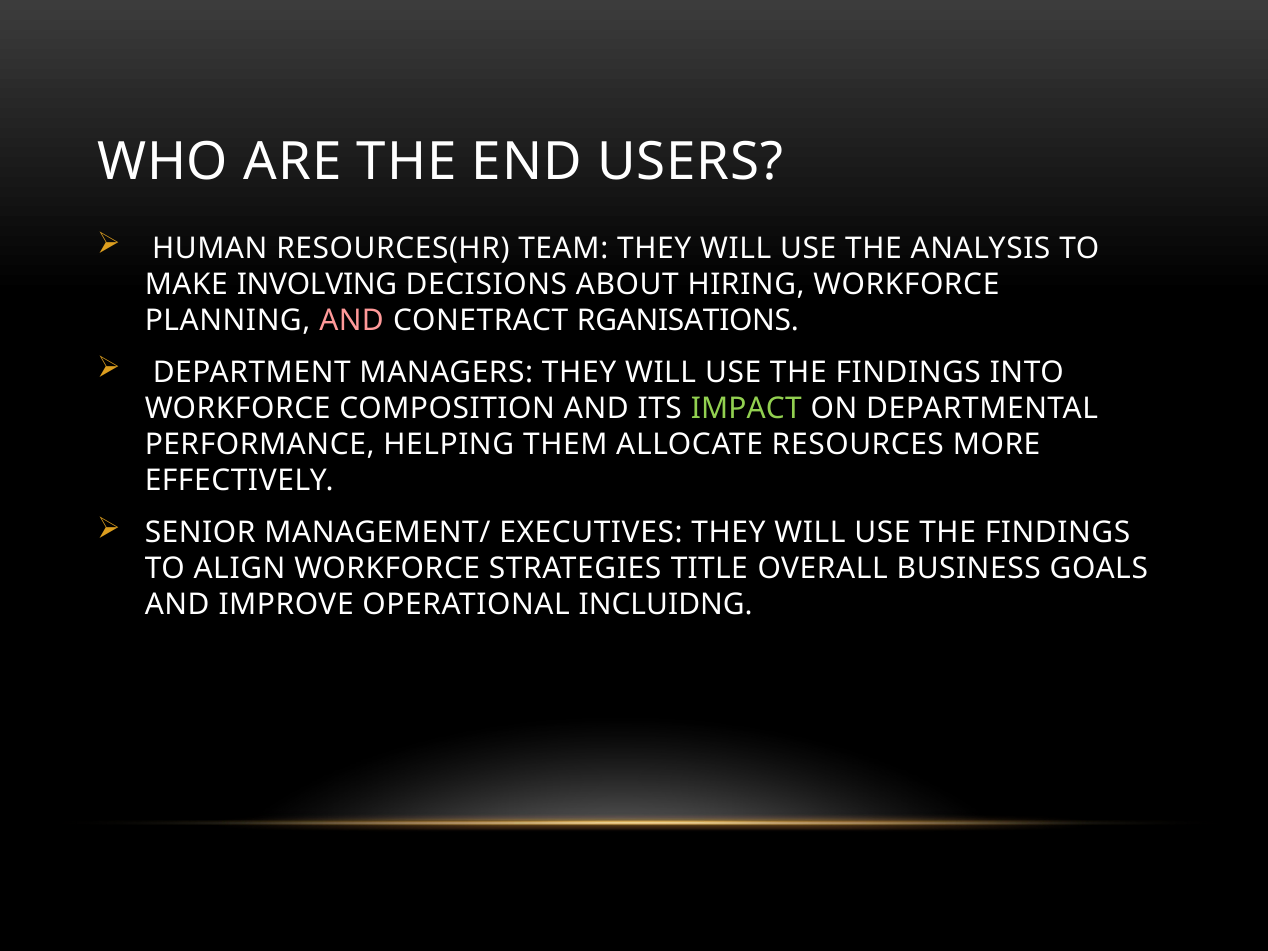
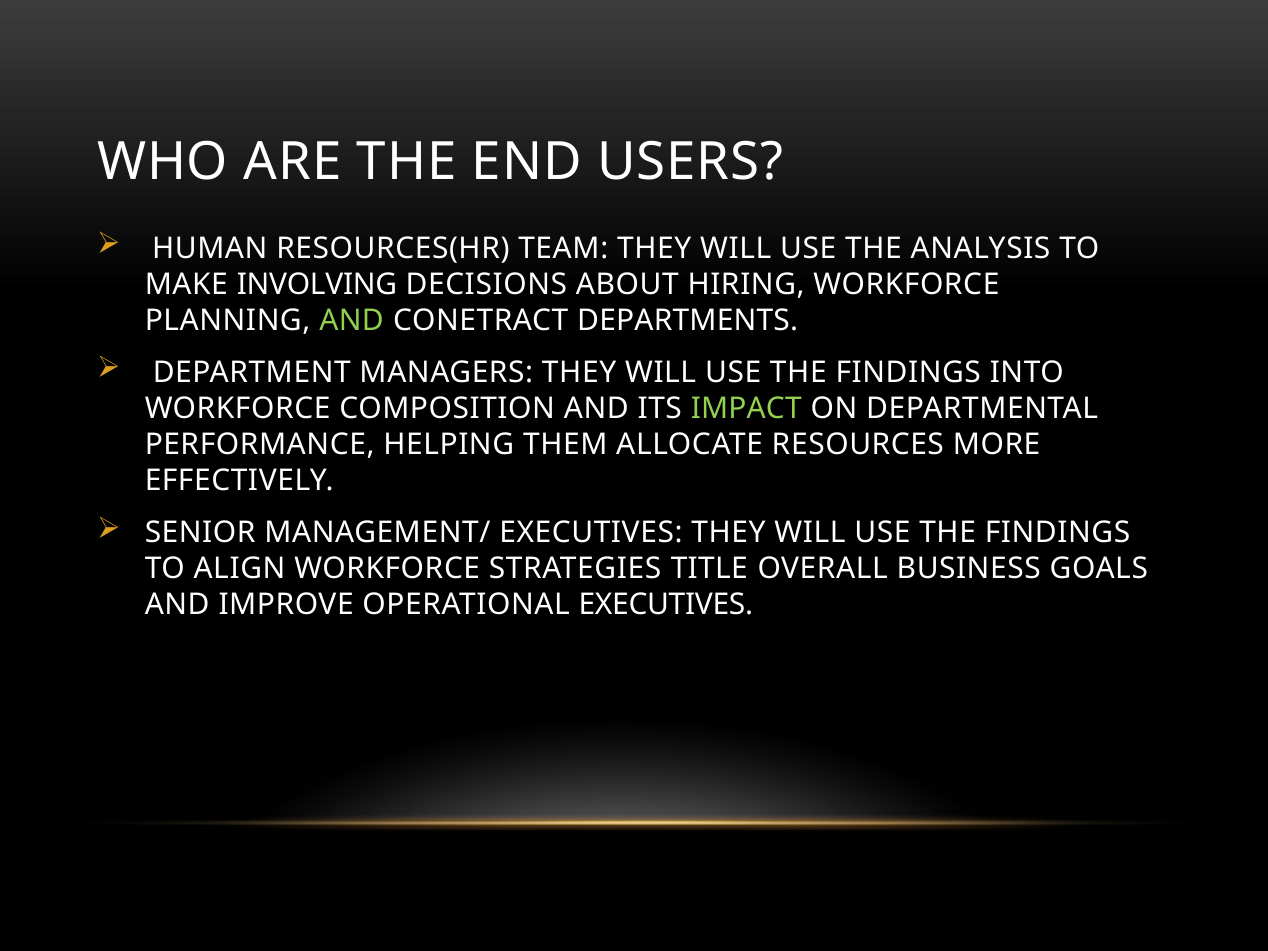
AND at (352, 320) colour: pink -> light green
RGANISATIONS: RGANISATIONS -> DEPARTMENTS
OPERATIONAL INCLUIDNG: INCLUIDNG -> EXECUTIVES
